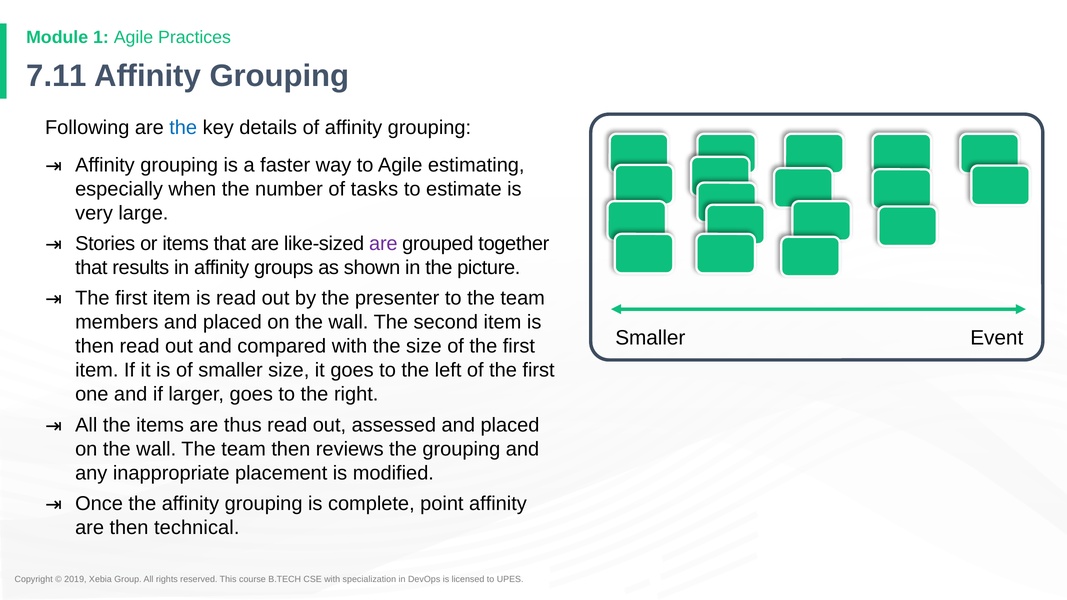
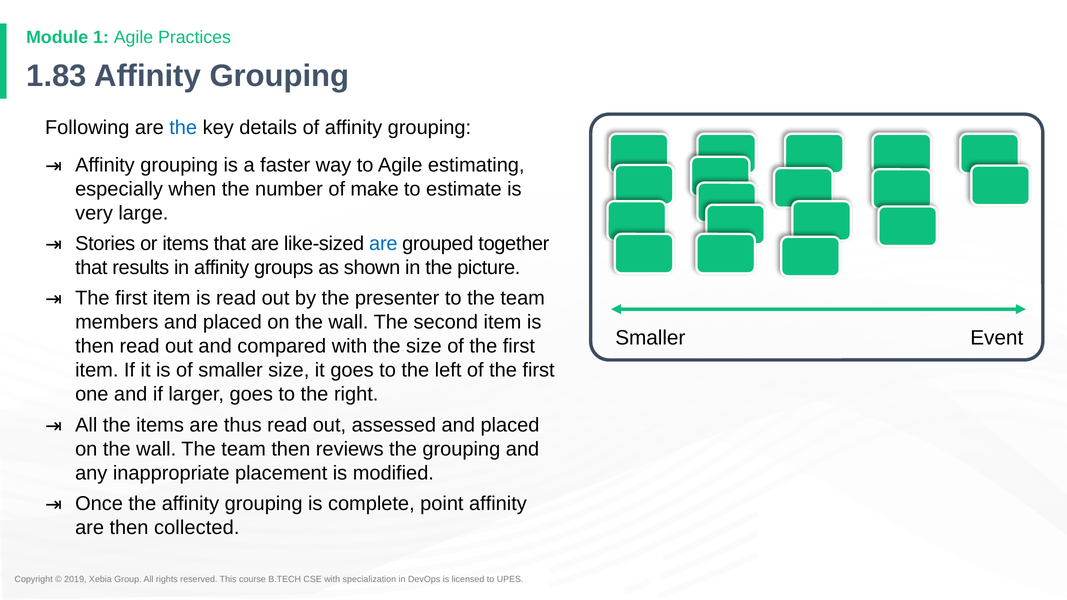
7.11: 7.11 -> 1.83
tasks: tasks -> make
are at (383, 244) colour: purple -> blue
technical: technical -> collected
